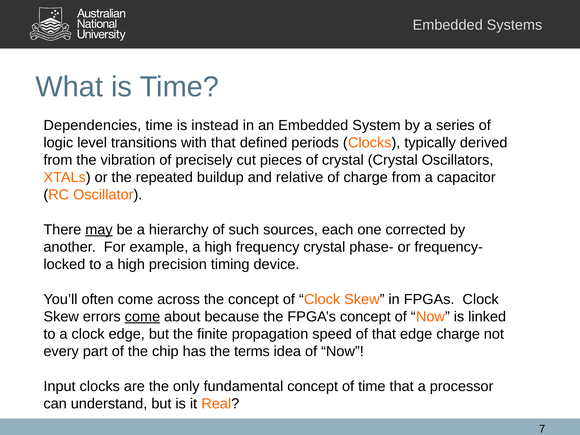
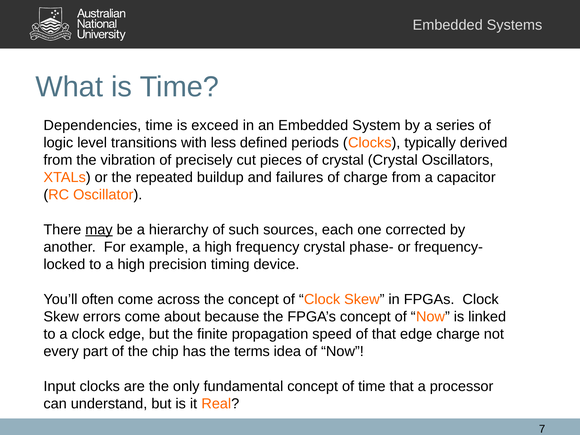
instead: instead -> exceed
with that: that -> less
relative: relative -> failures
come at (142, 317) underline: present -> none
